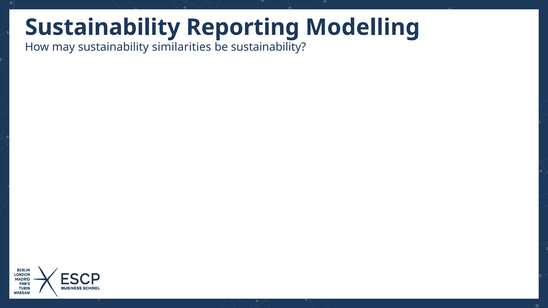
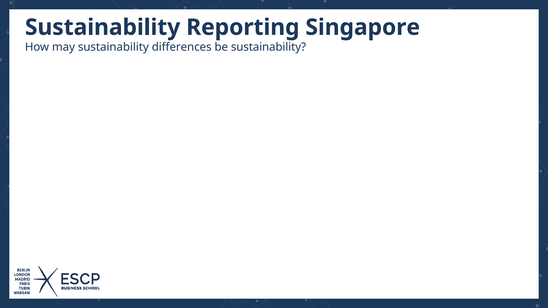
Modelling: Modelling -> Singapore
similarities: similarities -> differences
